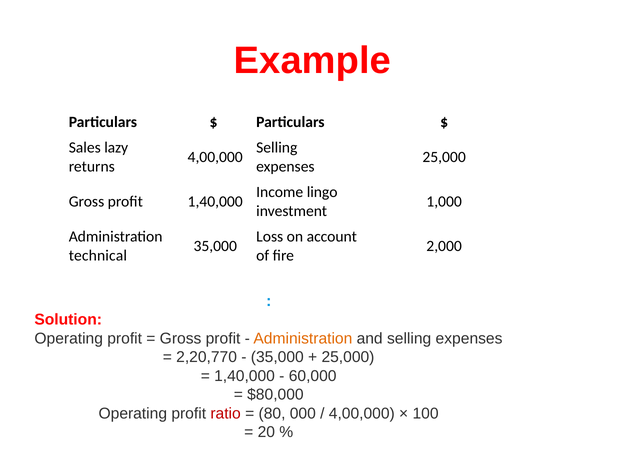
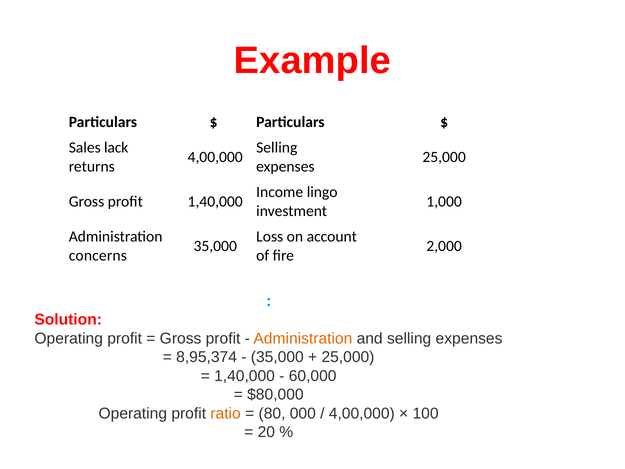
lazy: lazy -> lack
technical: technical -> concerns
2,20,770: 2,20,770 -> 8,95,374
ratio colour: red -> orange
